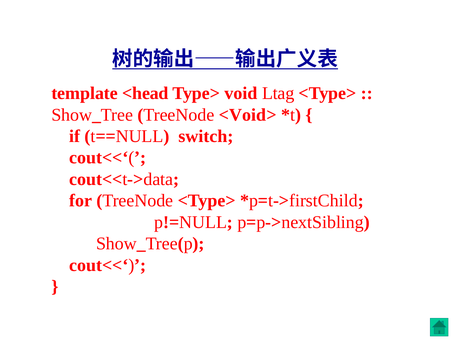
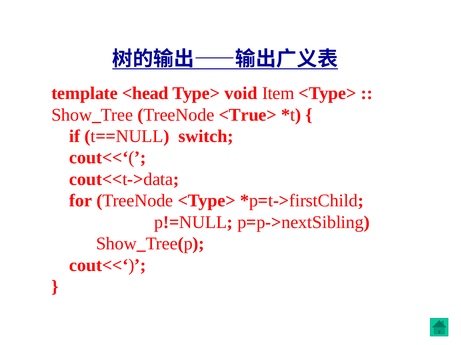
Ltag: Ltag -> Item
<Void>: <Void> -> <True>
